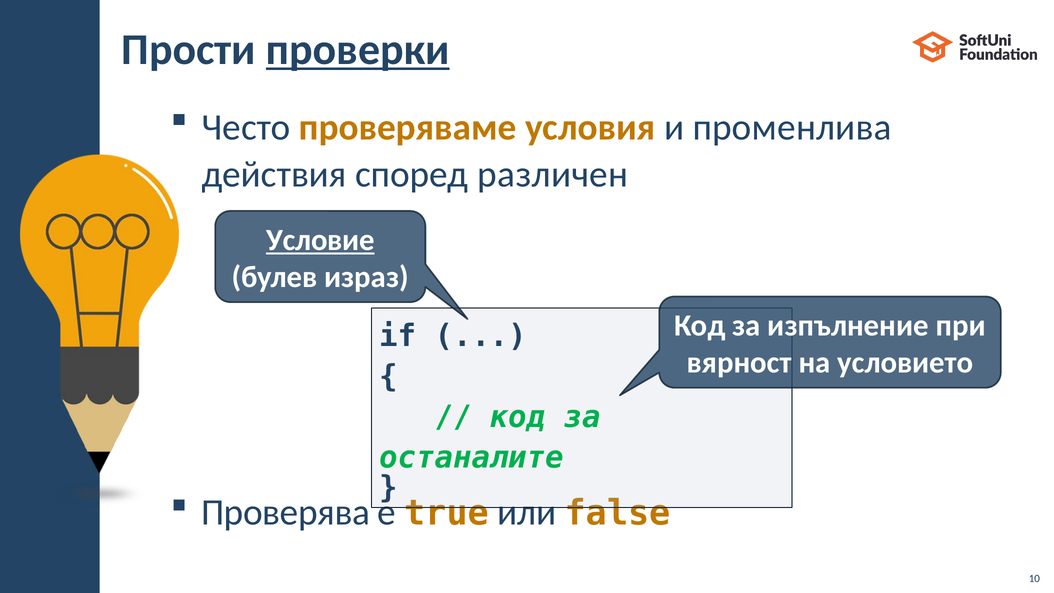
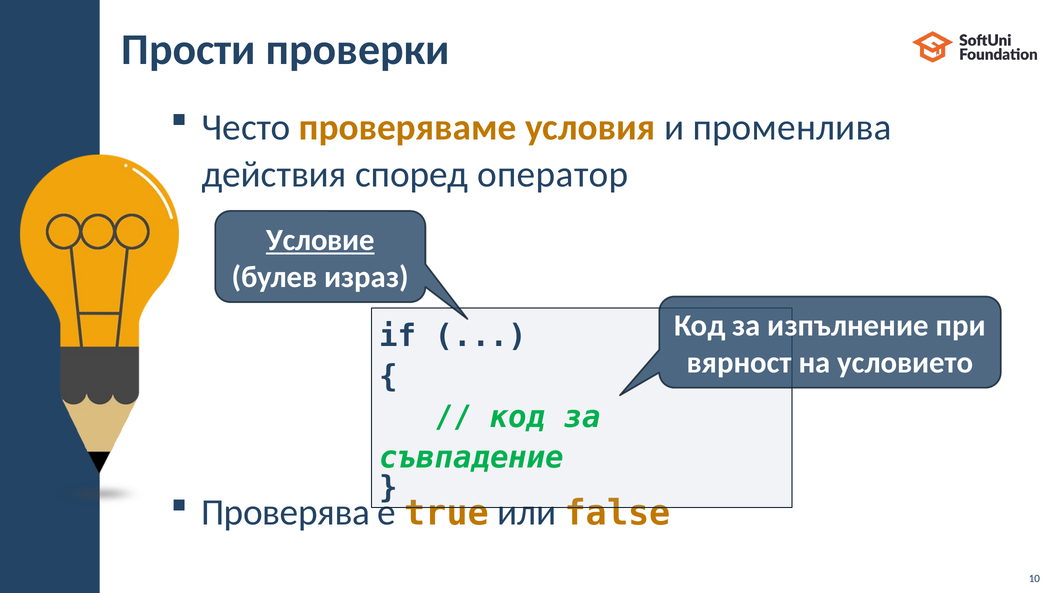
проверки underline: present -> none
различен: различен -> оператор
останалите: останалите -> съвпадение
